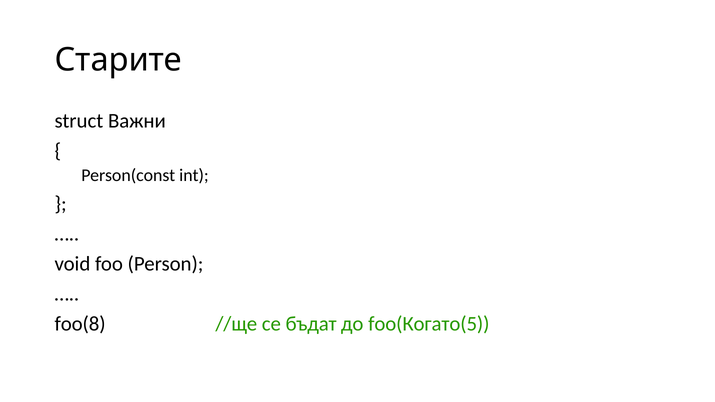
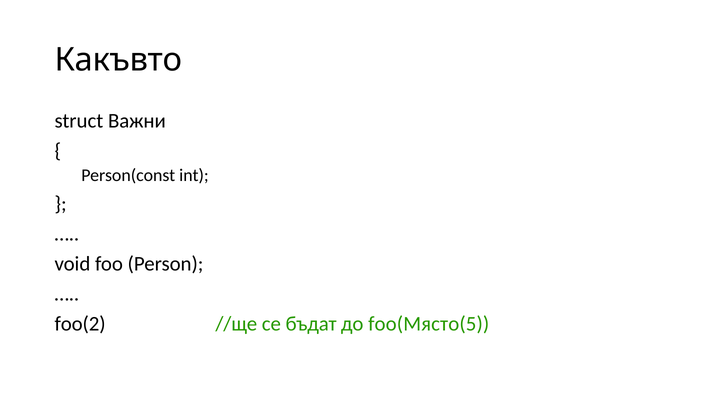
Старите: Старите -> Какъвто
foo(8: foo(8 -> foo(2
foo(Когато(5: foo(Когато(5 -> foo(Място(5
